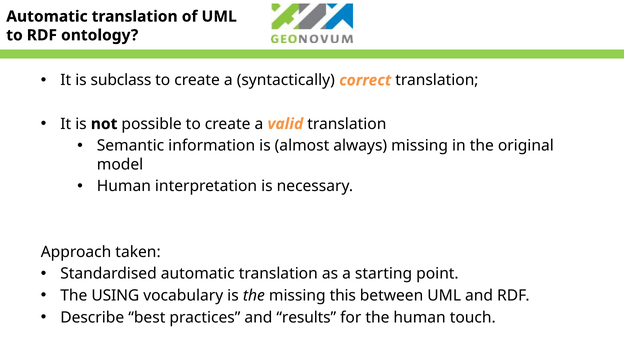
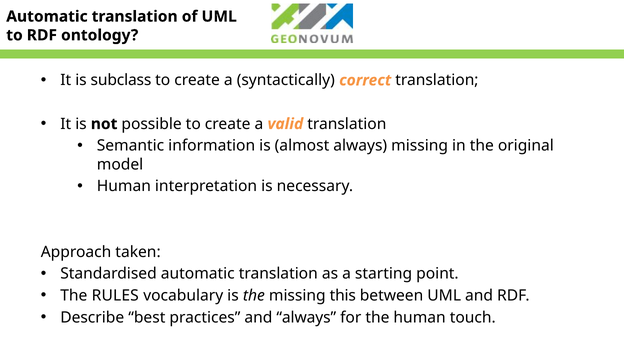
USING: USING -> RULES
and results: results -> always
